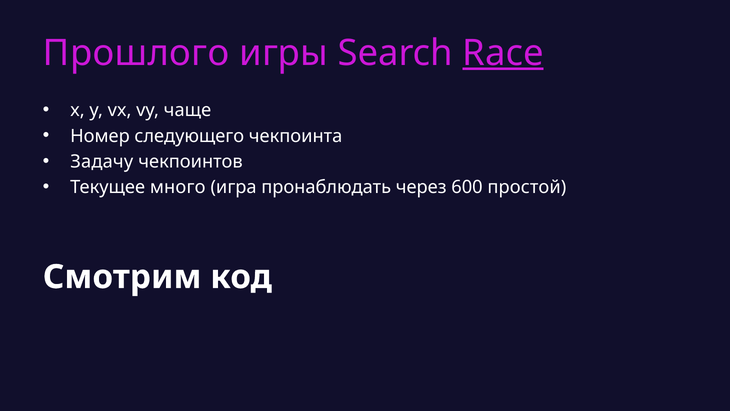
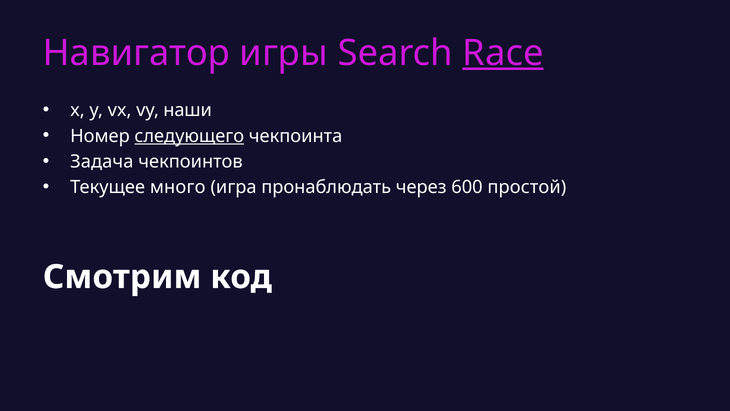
Прошлого: Прошлого -> Навигатор
чаще: чаще -> наши
следующего underline: none -> present
Задачу: Задачу -> Задача
